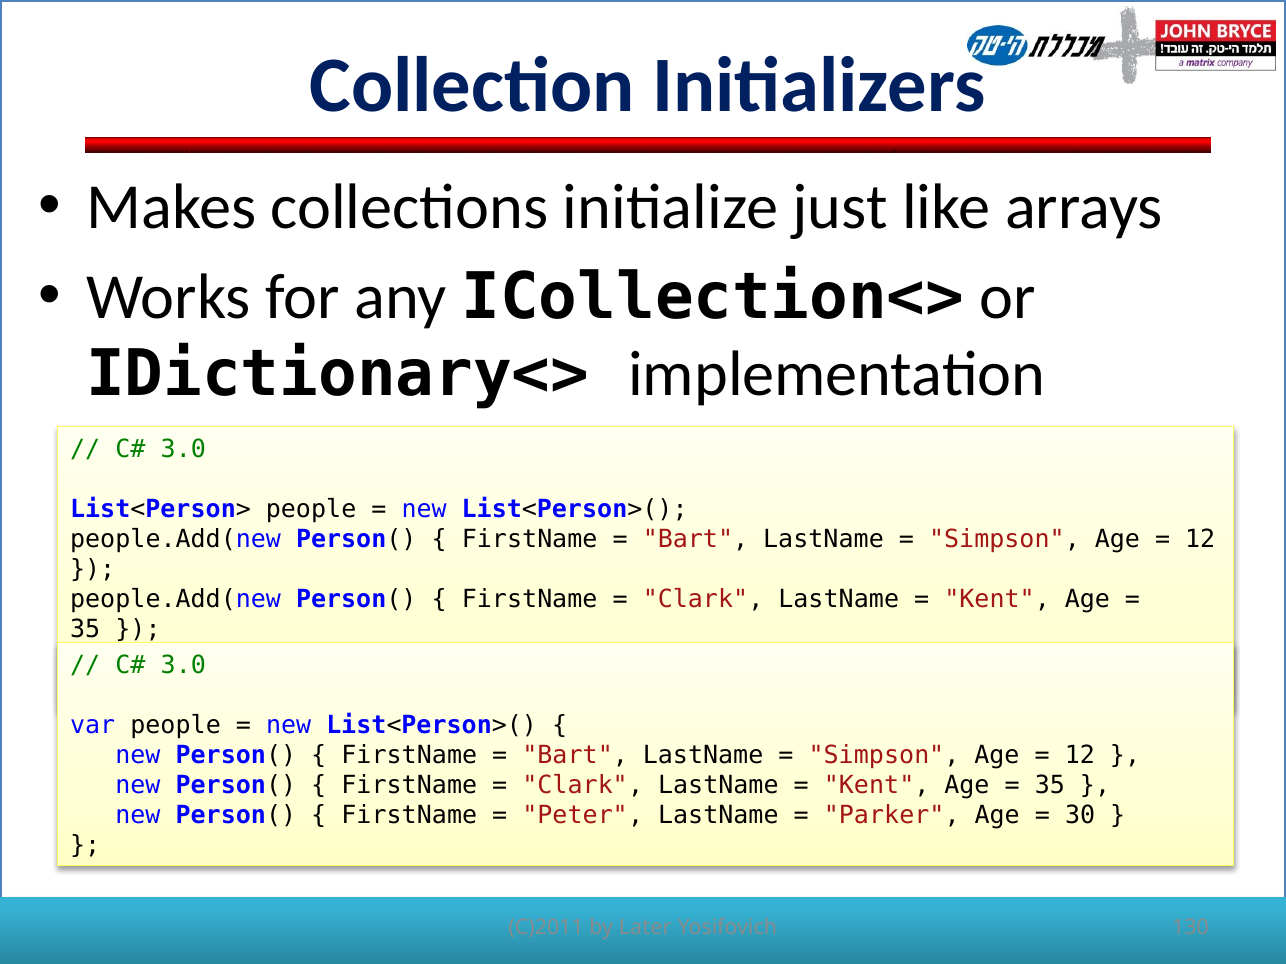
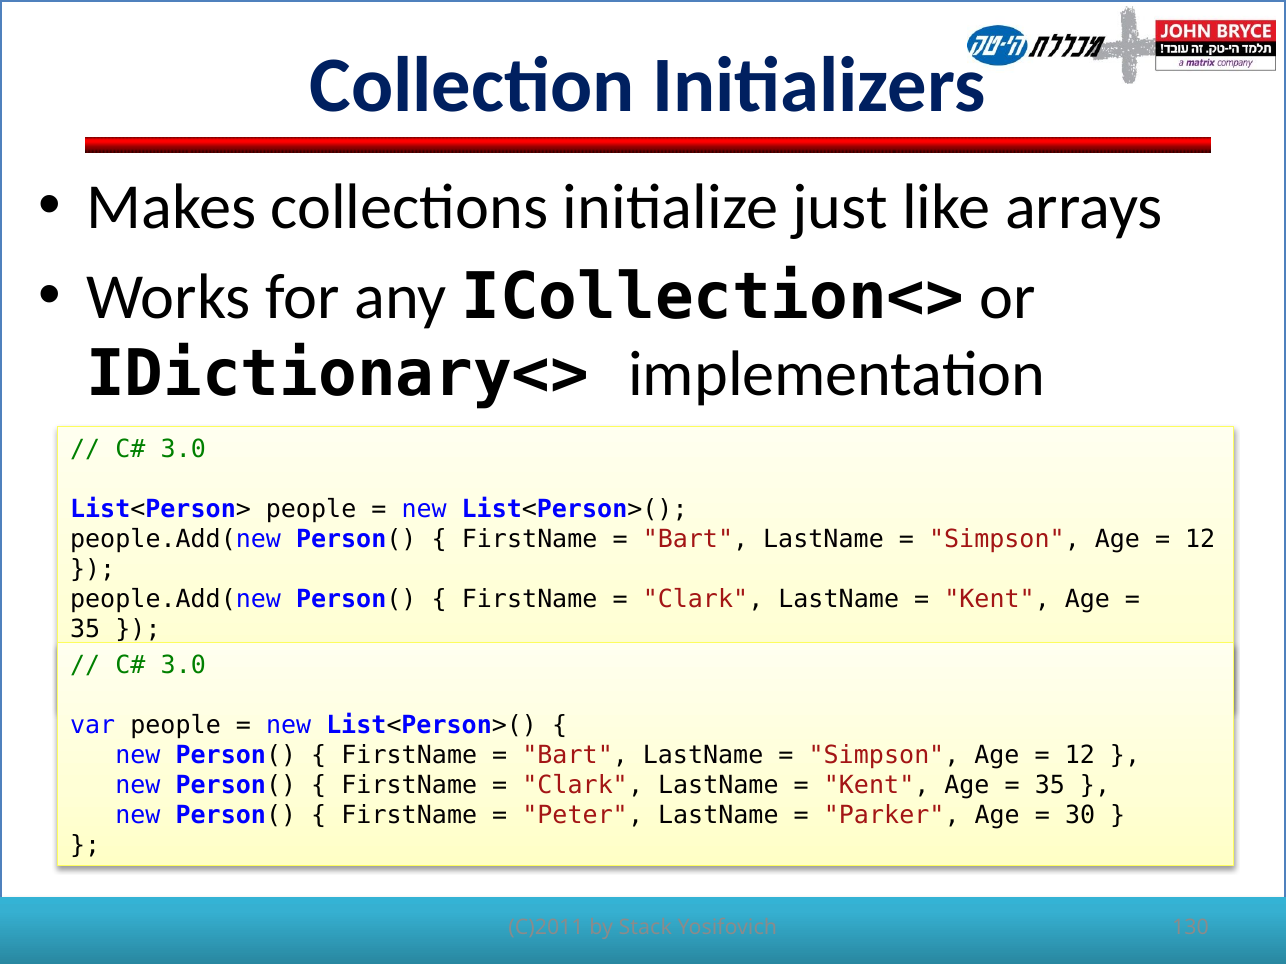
Later: Later -> Stack
